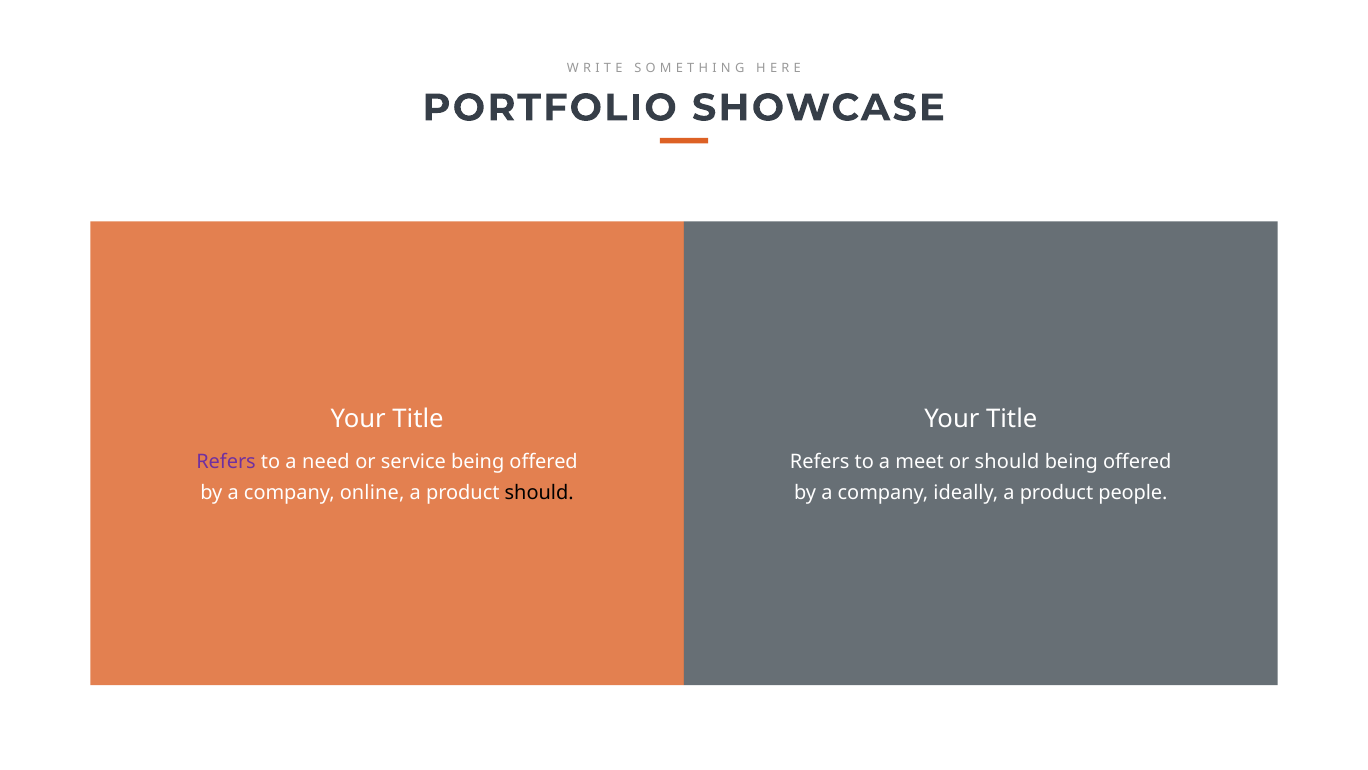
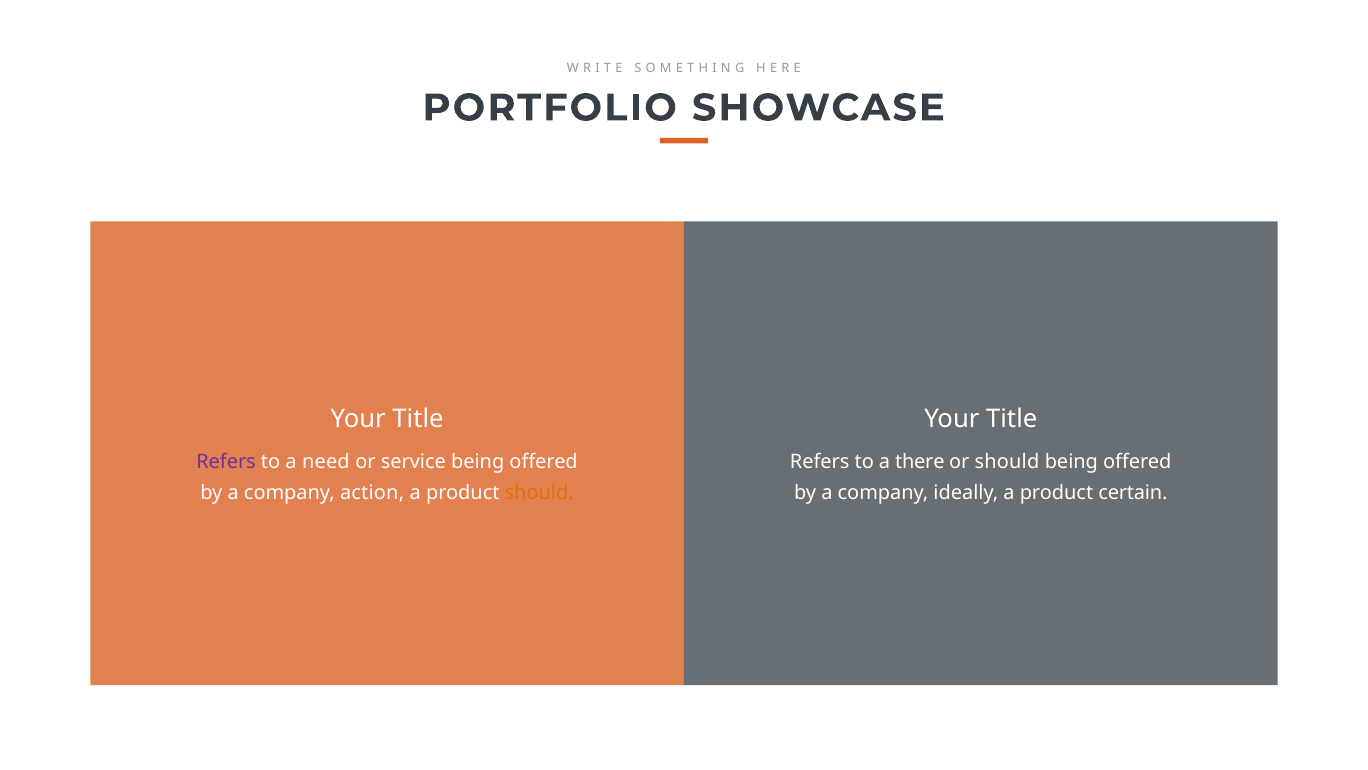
meet: meet -> there
online: online -> action
should at (539, 492) colour: black -> orange
people: people -> certain
